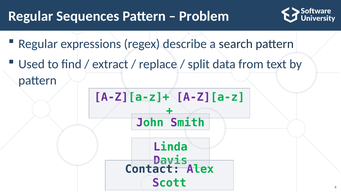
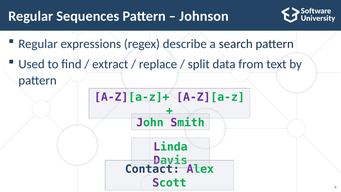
Problem: Problem -> Johnson
